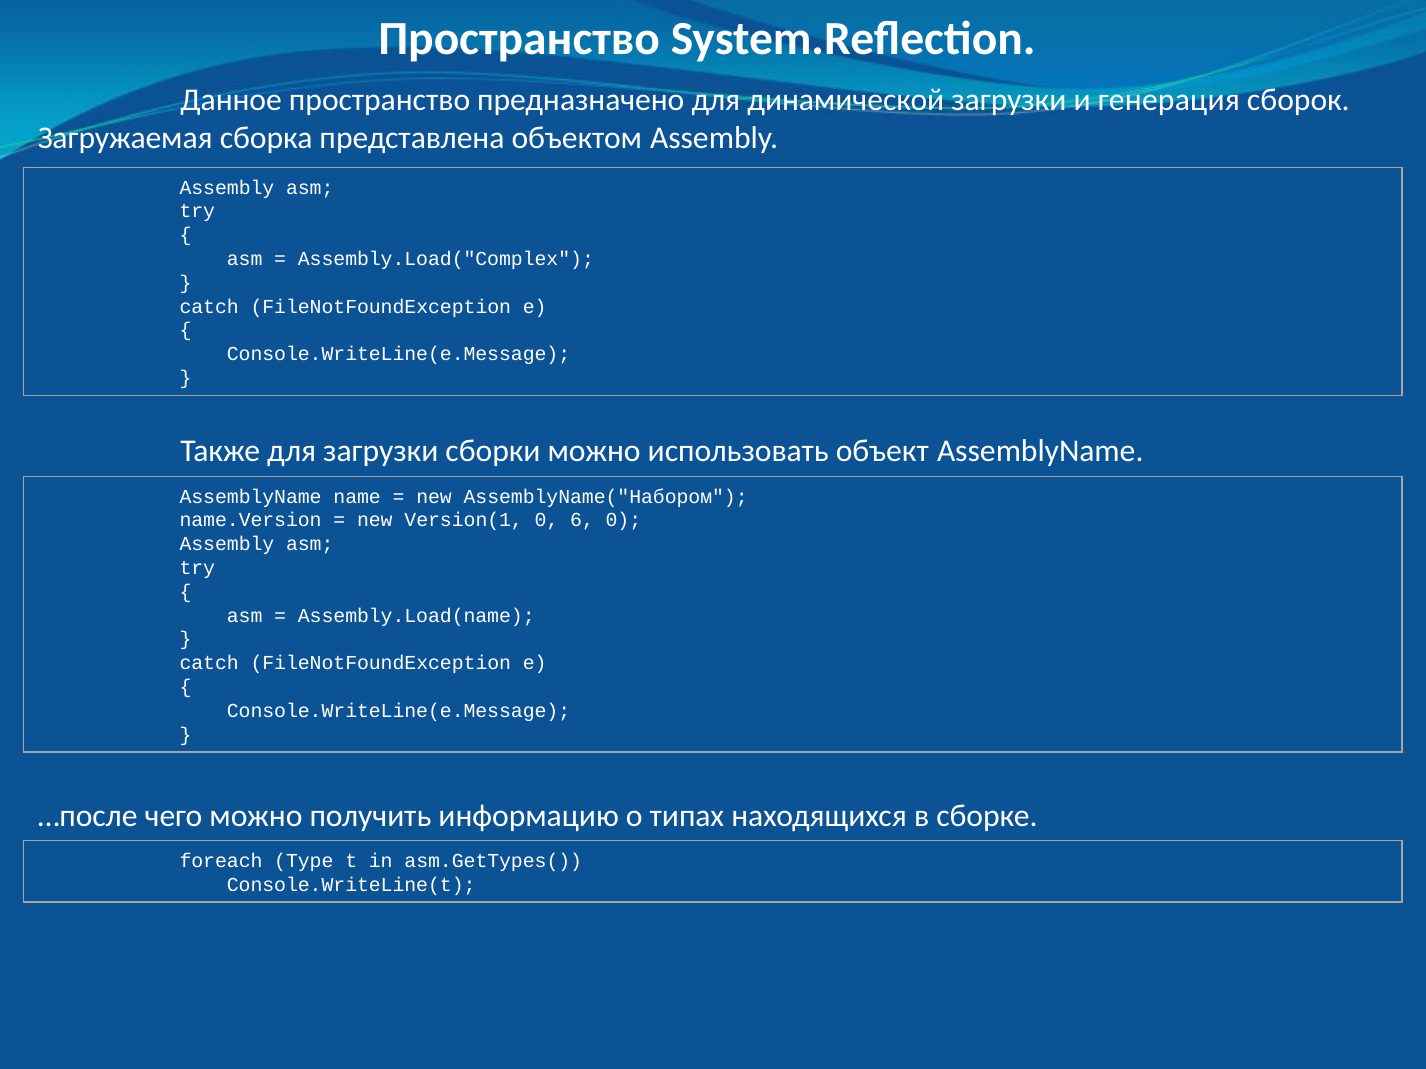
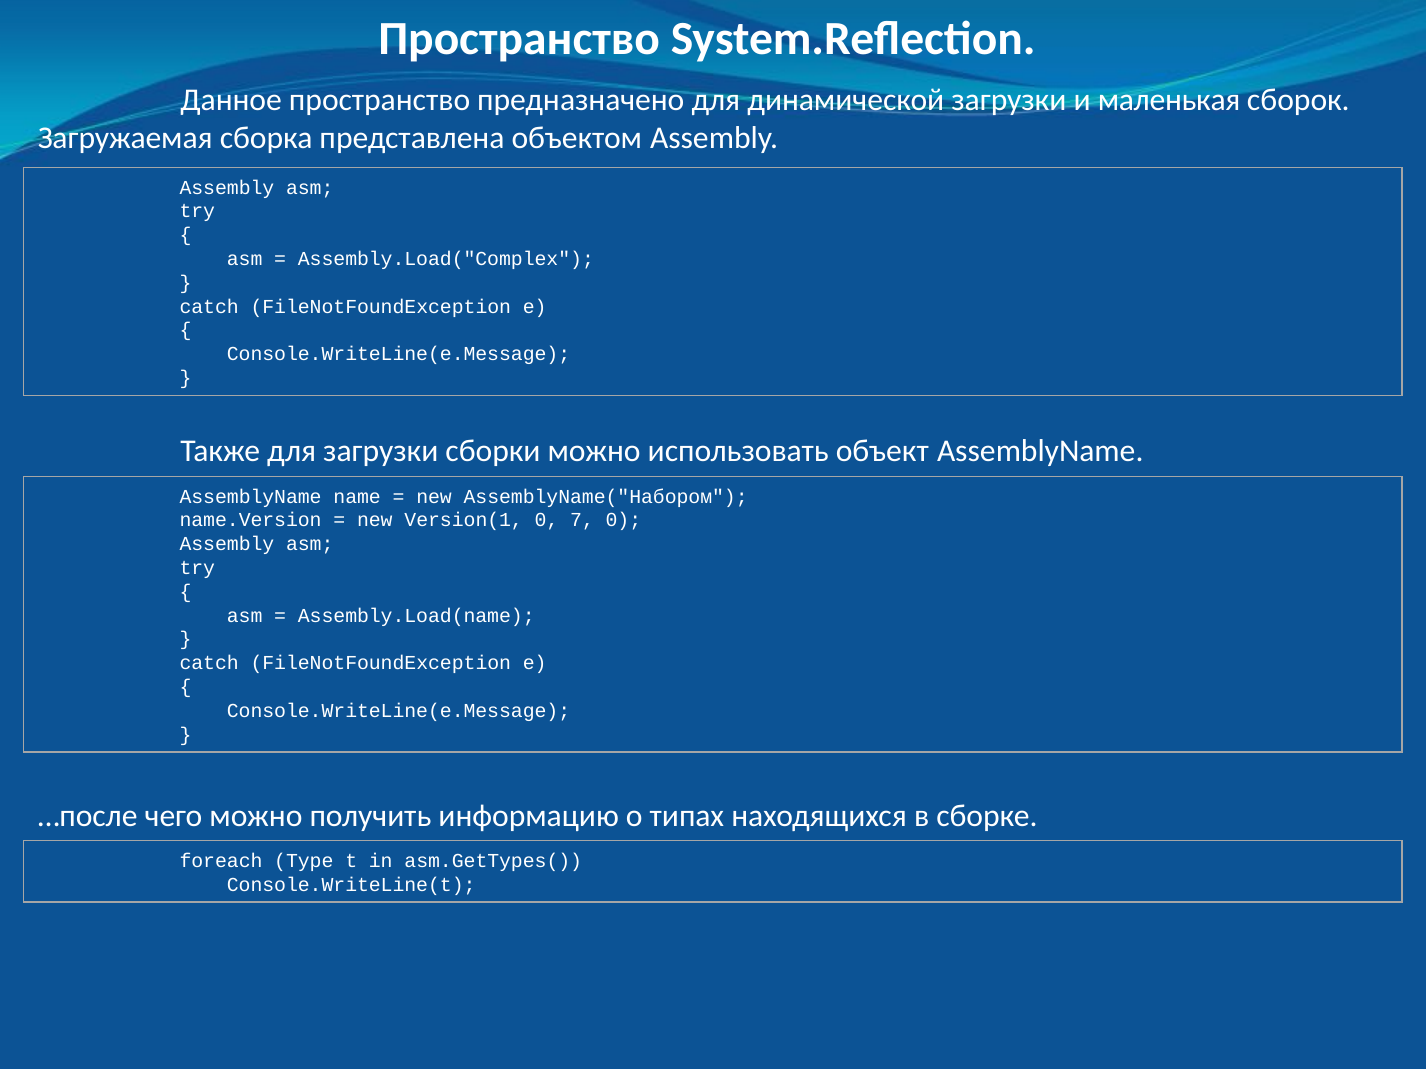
генерация: генерация -> маленькая
6: 6 -> 7
